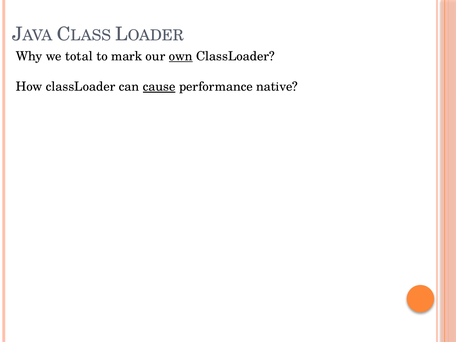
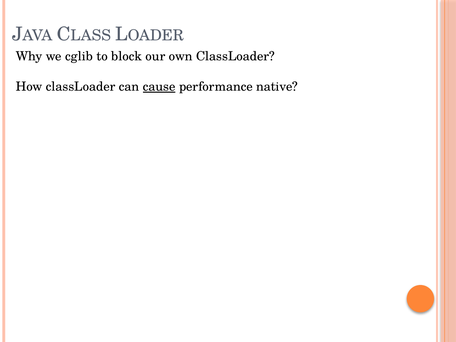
total: total -> cglib
mark: mark -> block
own underline: present -> none
